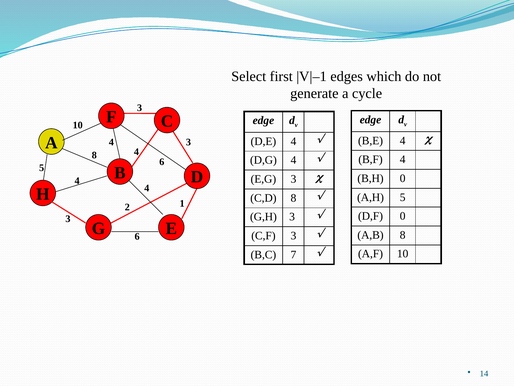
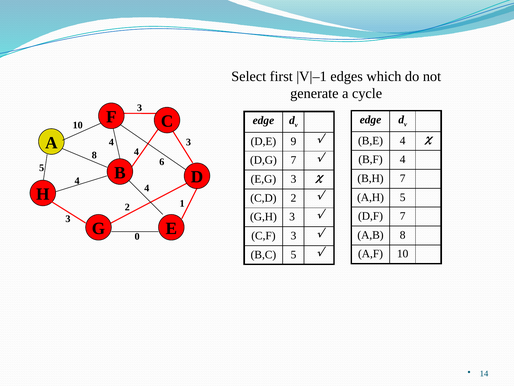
D,E 4: 4 -> 9
D,G 4: 4 -> 7
B,H 0: 0 -> 7
C,D 8: 8 -> 2
D,F 0: 0 -> 7
G 6: 6 -> 0
B,C 7: 7 -> 5
